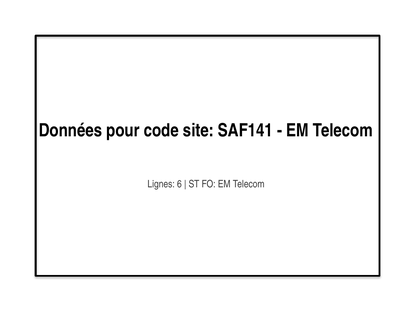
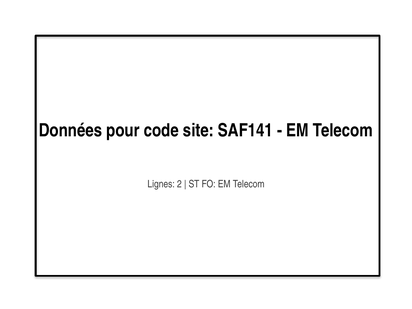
6: 6 -> 2
